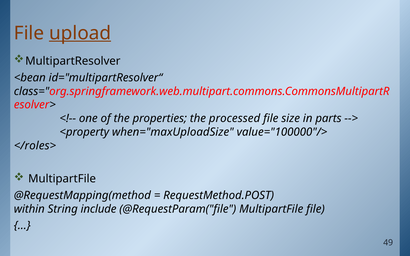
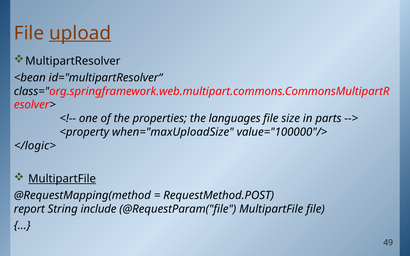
processed: processed -> languages
</roles>: </roles> -> </logic>
MultipartFile at (62, 179) underline: none -> present
within: within -> report
